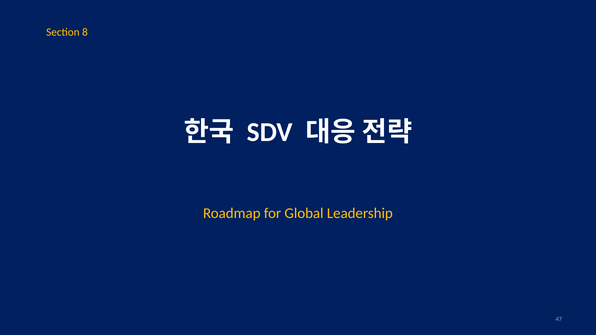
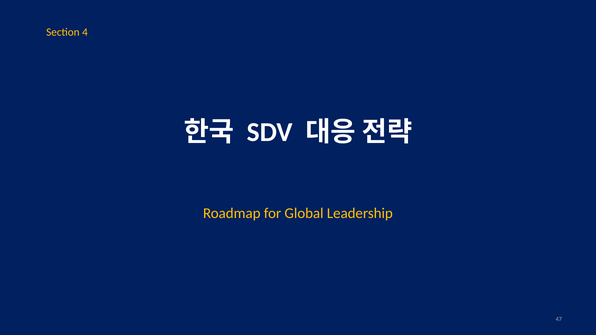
8: 8 -> 4
